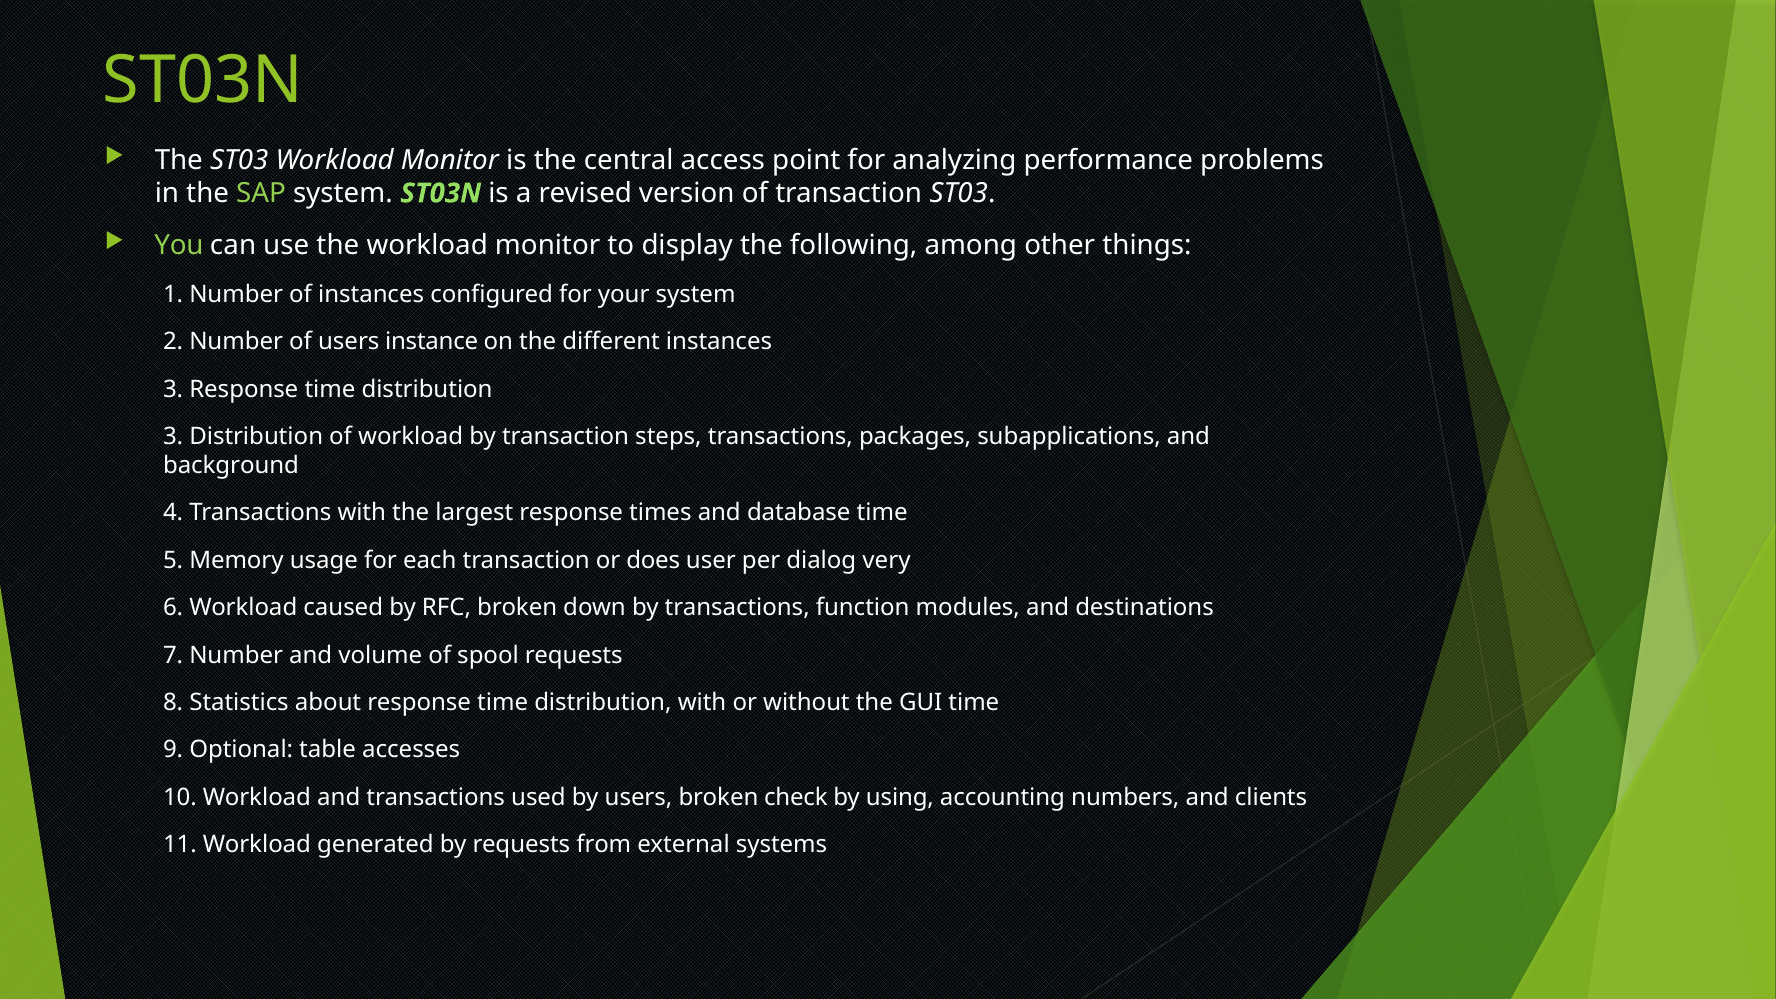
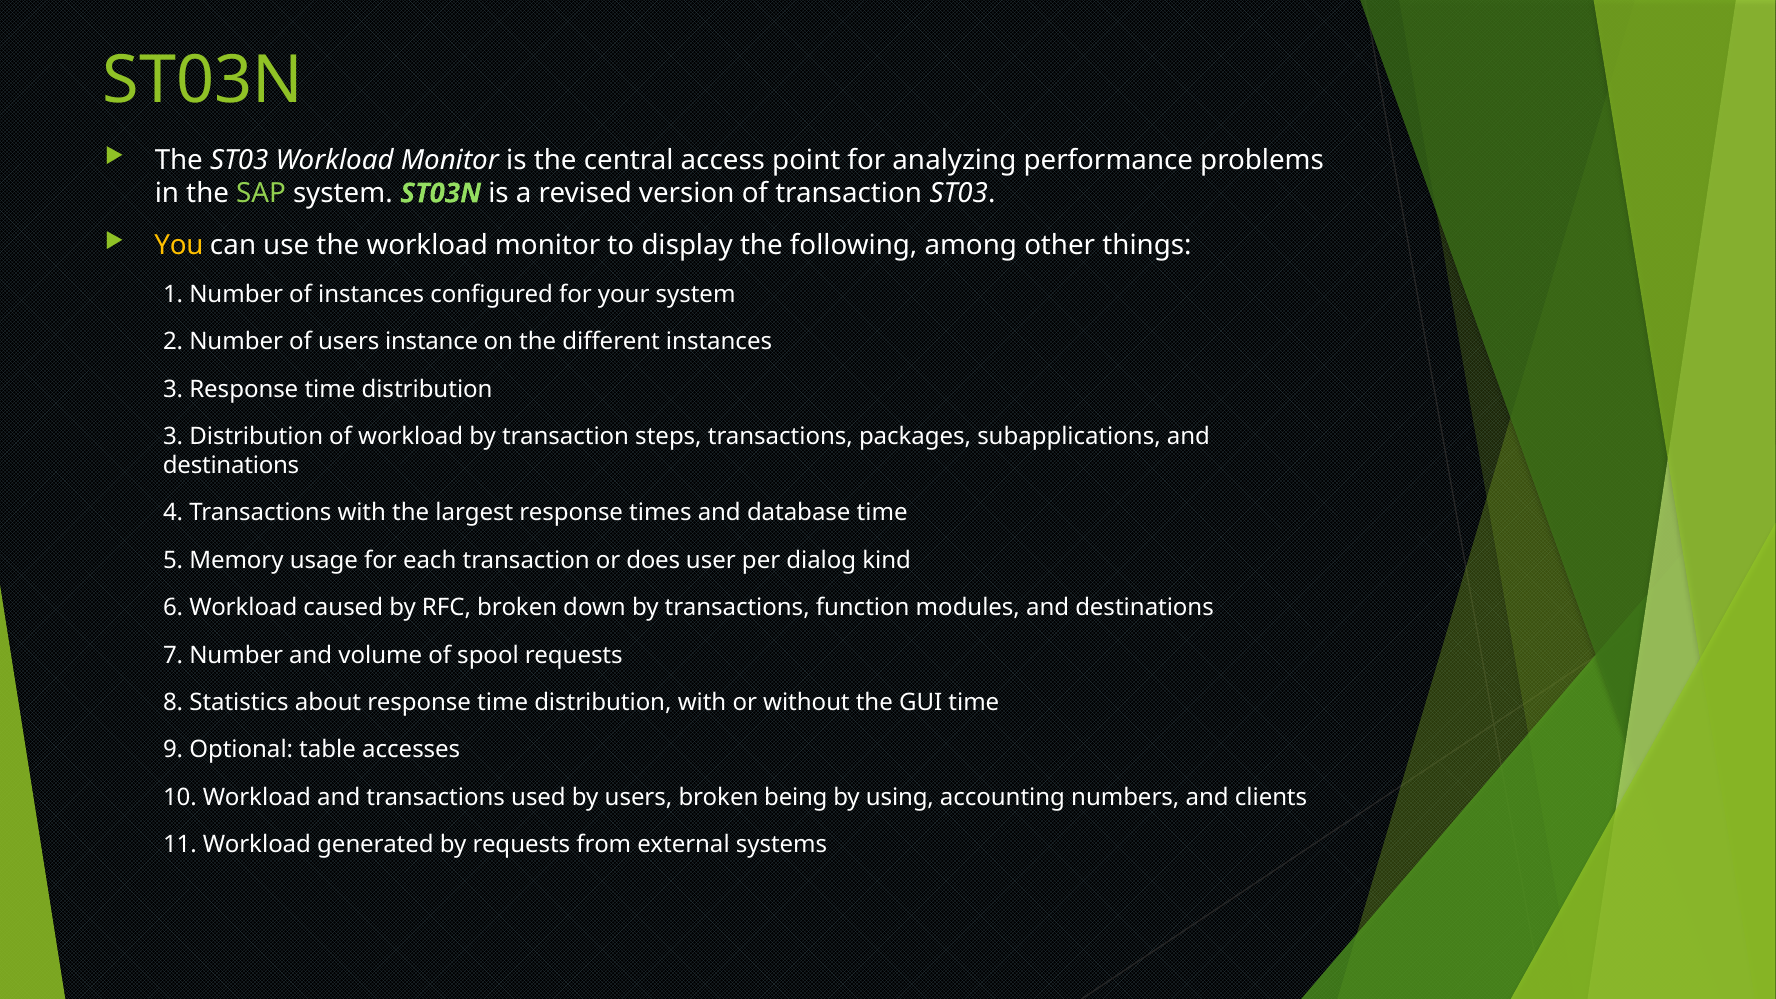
You colour: light green -> yellow
background at (231, 466): background -> destinations
very: very -> kind
check: check -> being
